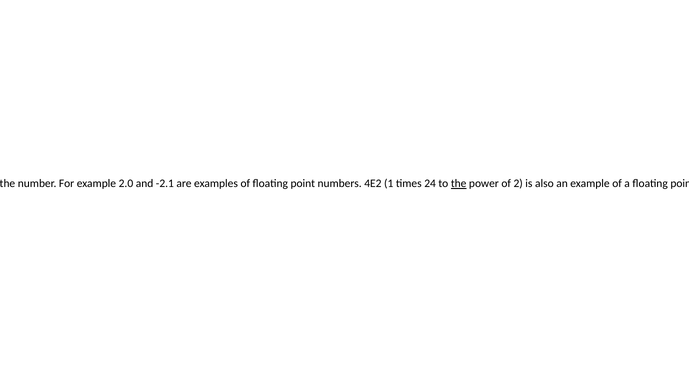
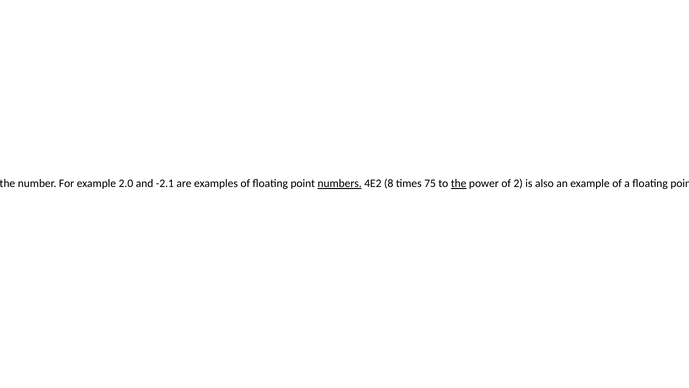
numbers at (340, 183) underline: none -> present
1: 1 -> 8
24: 24 -> 75
